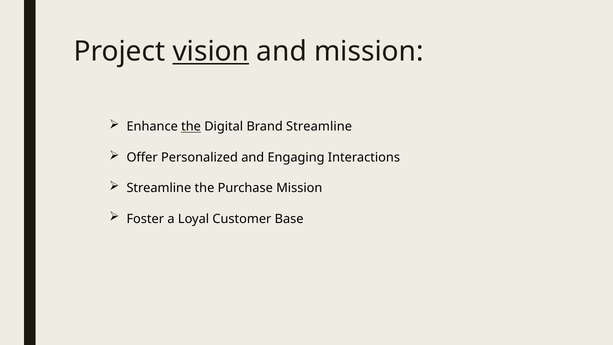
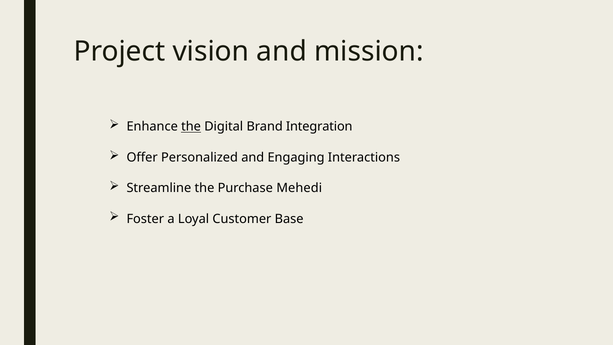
vision underline: present -> none
Brand Streamline: Streamline -> Integration
Purchase Mission: Mission -> Mehedi
